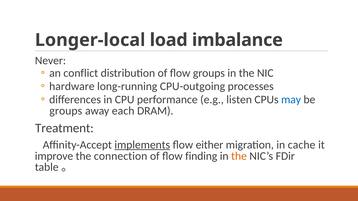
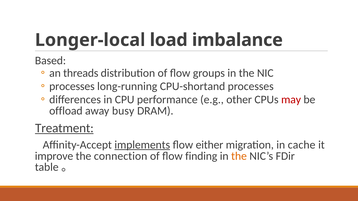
Never: Never -> Based
conflict: conflict -> threads
hardware at (72, 87): hardware -> processes
CPU-outgoing: CPU-outgoing -> CPU-shortand
listen: listen -> other
may colour: blue -> red
groups at (66, 111): groups -> offload
each: each -> busy
Treatment underline: none -> present
